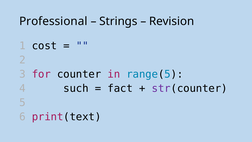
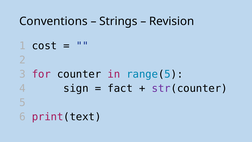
Professional: Professional -> Conventions
such: such -> sign
